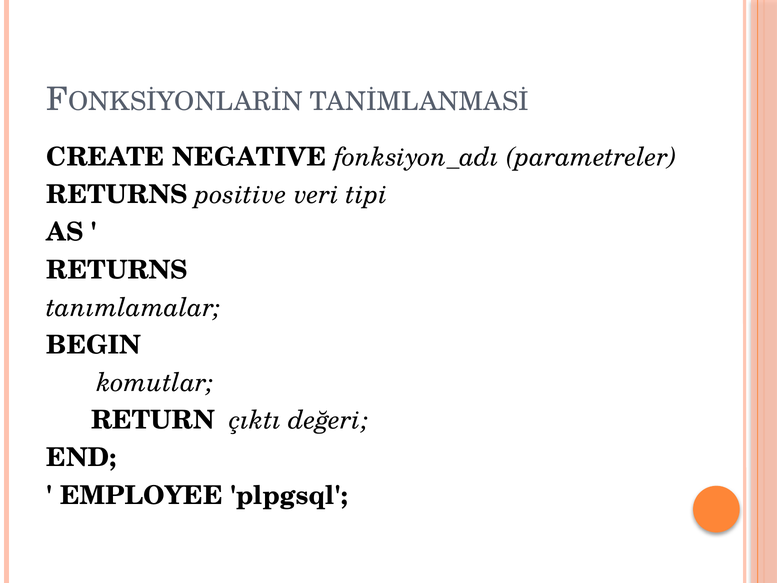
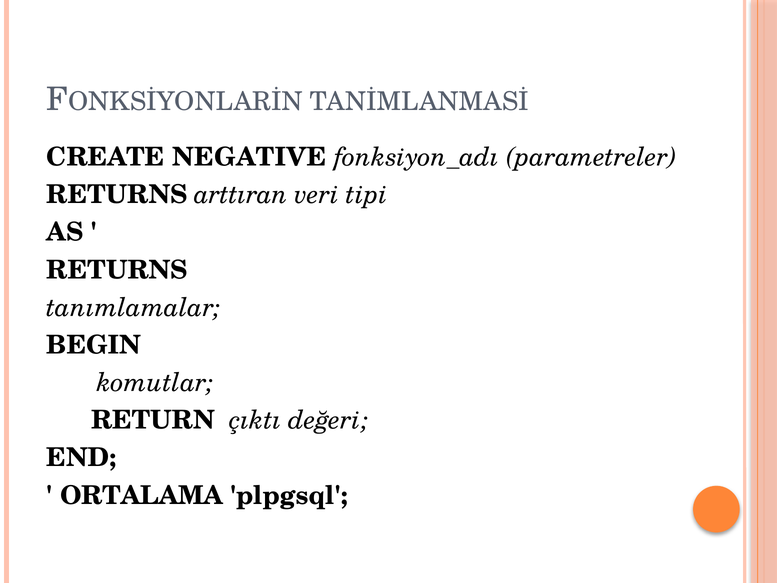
positive: positive -> arttıran
EMPLOYEE: EMPLOYEE -> ORTALAMA
